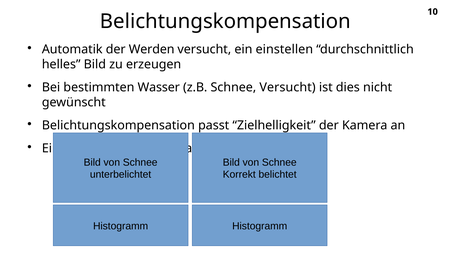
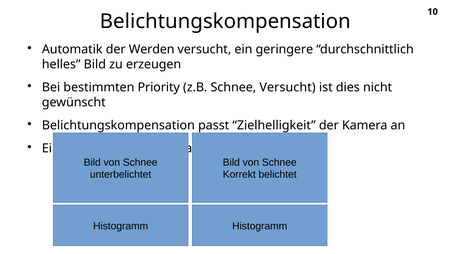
einstellen: einstellen -> geringere
Wasser: Wasser -> Priority
